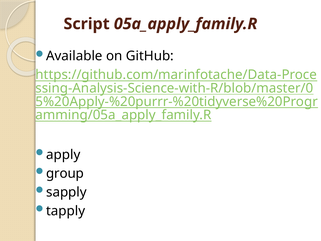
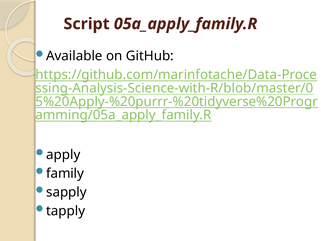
group: group -> family
